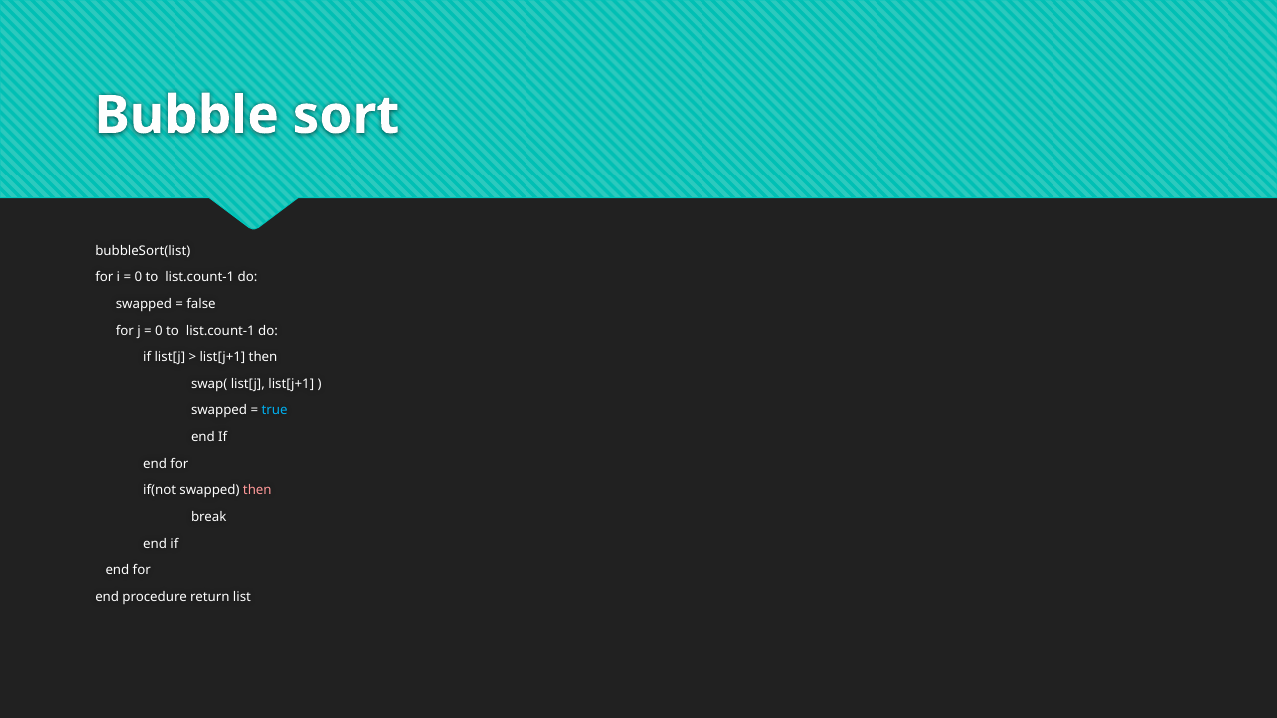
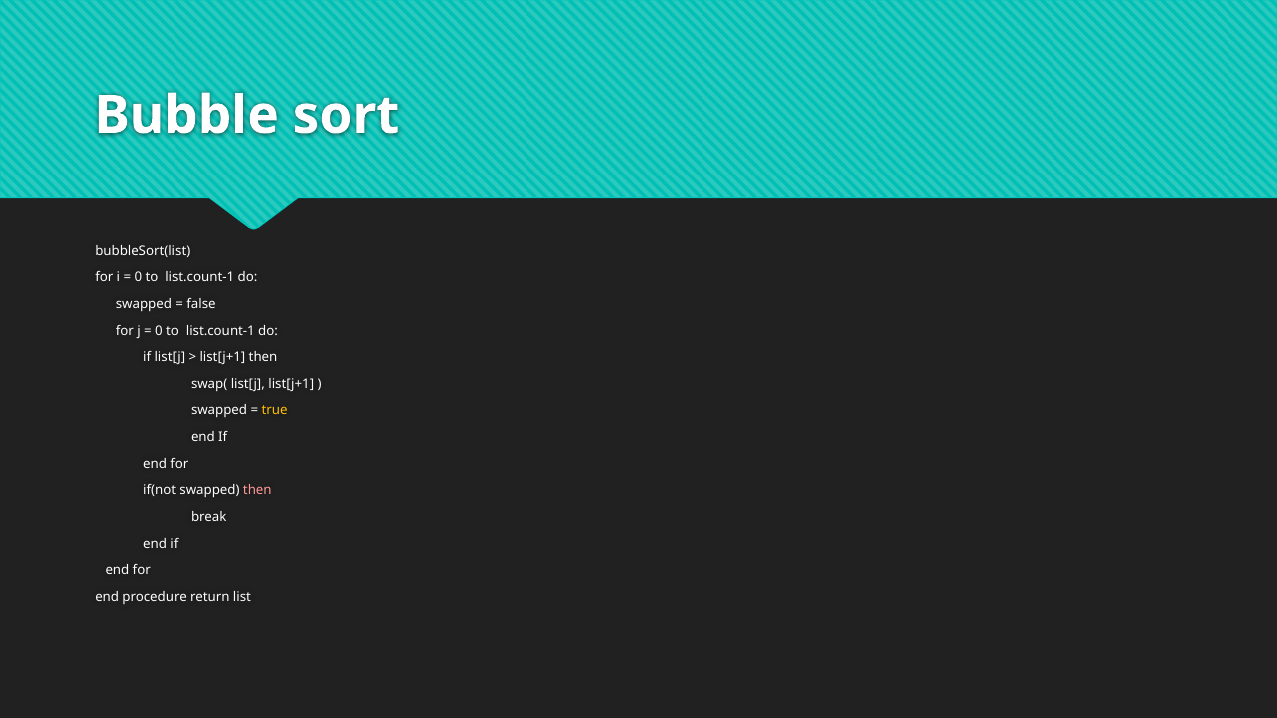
true colour: light blue -> yellow
